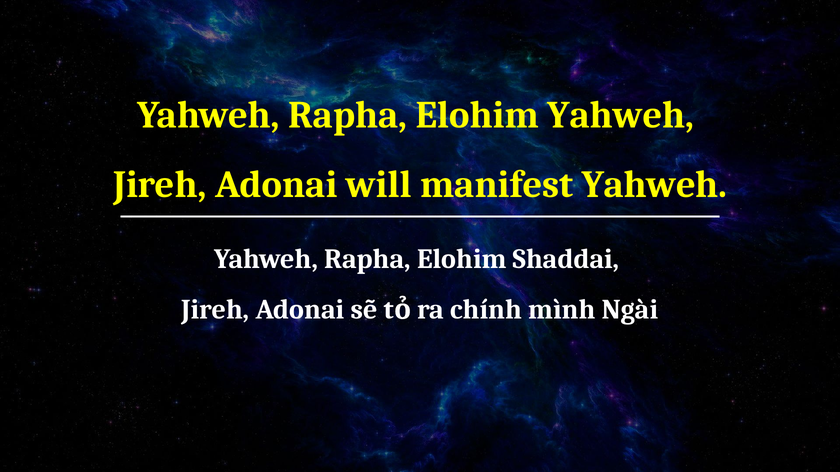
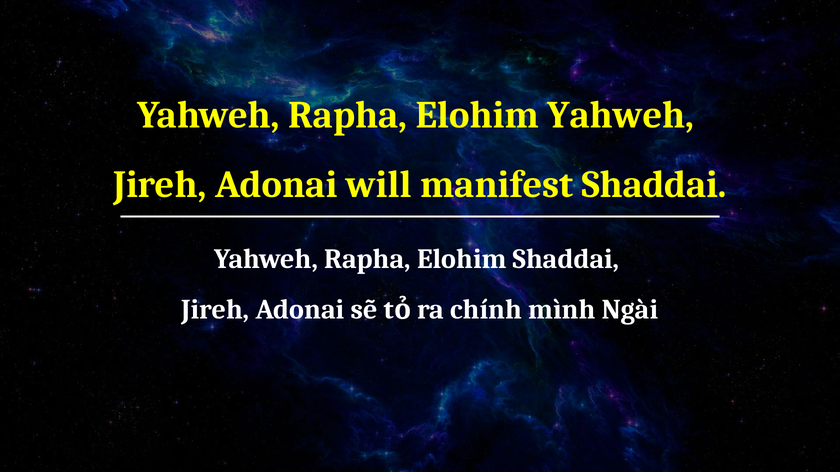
manifest Yahweh: Yahweh -> Shaddai
